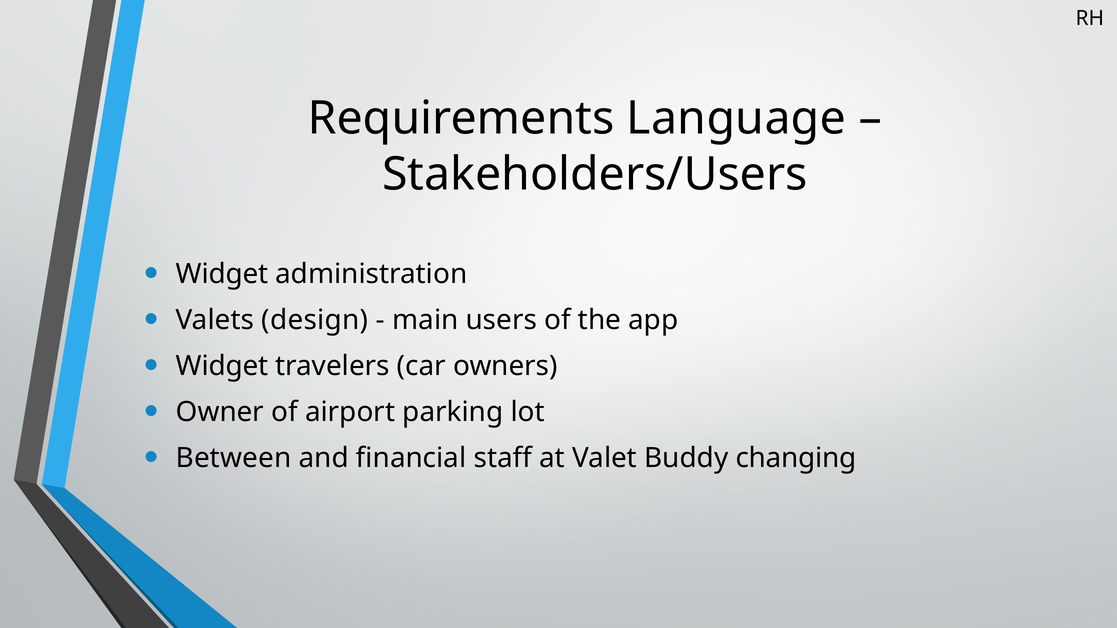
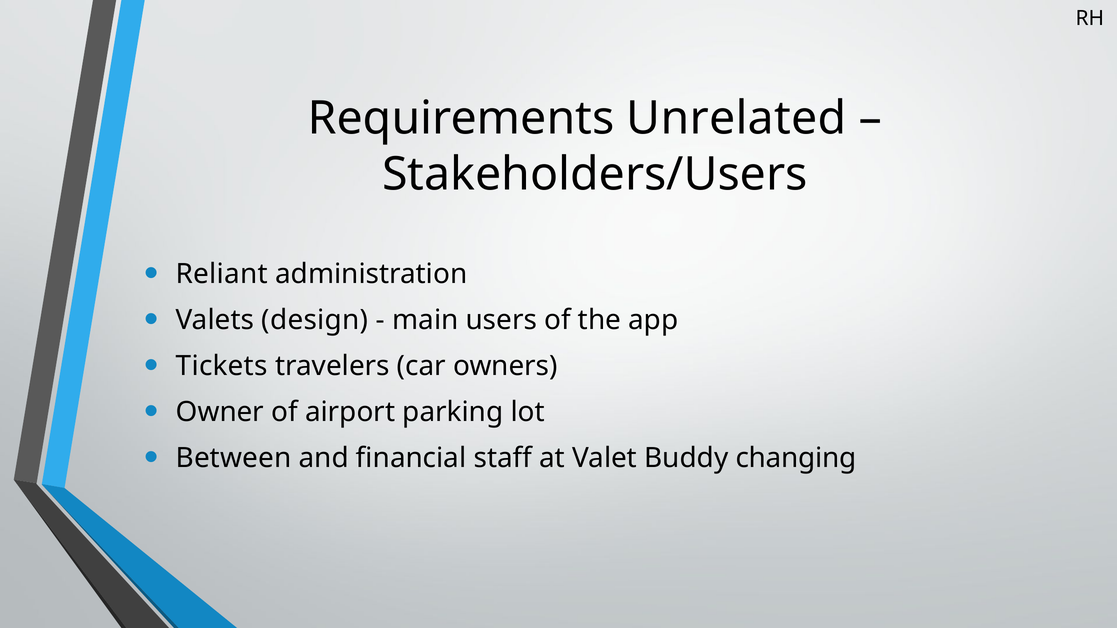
Language: Language -> Unrelated
Widget at (222, 274): Widget -> Reliant
Widget at (222, 366): Widget -> Tickets
